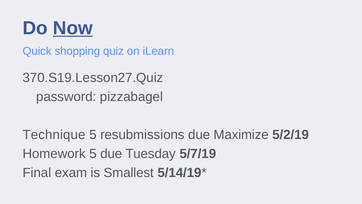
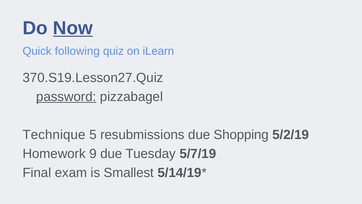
shopping: shopping -> following
password underline: none -> present
Maximize: Maximize -> Shopping
Homework 5: 5 -> 9
